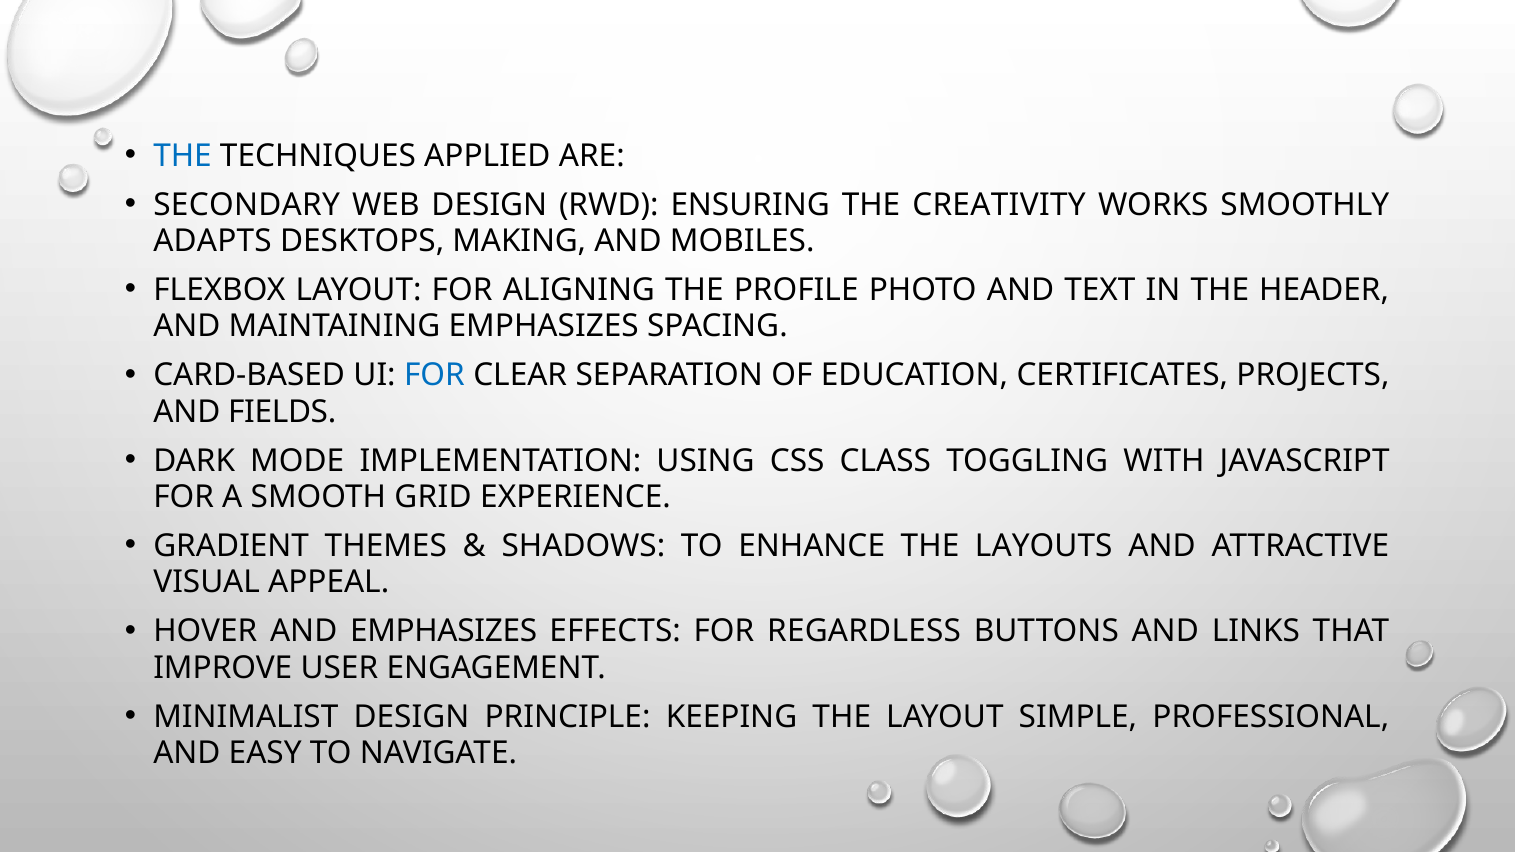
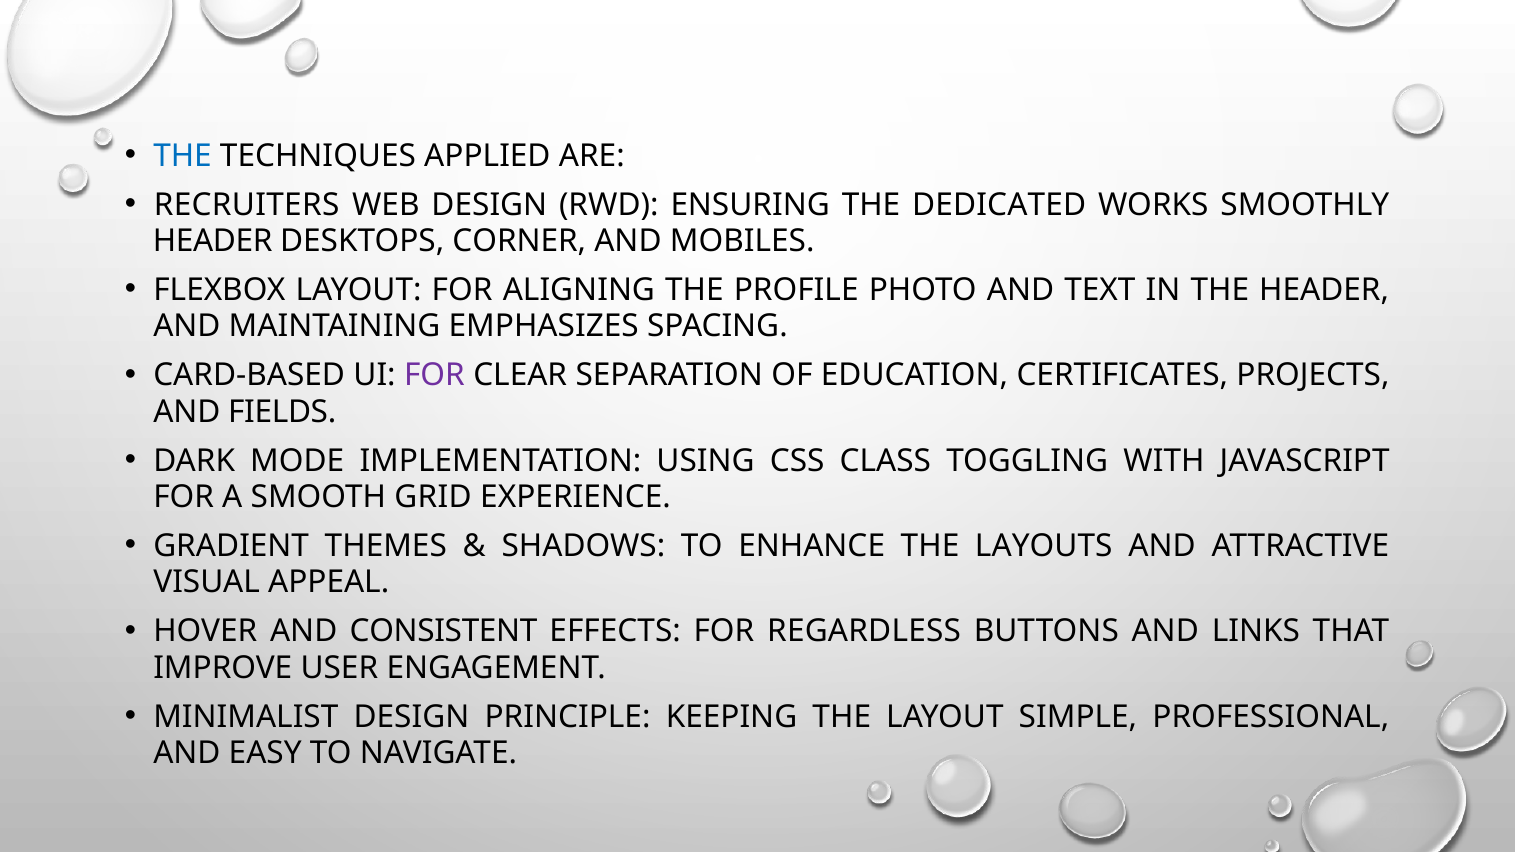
SECONDARY: SECONDARY -> RECRUITERS
CREATIVITY: CREATIVITY -> DEDICATED
ADAPTS at (212, 241): ADAPTS -> HEADER
MAKING: MAKING -> CORNER
FOR at (434, 375) colour: blue -> purple
AND EMPHASIZES: EMPHASIZES -> CONSISTENT
